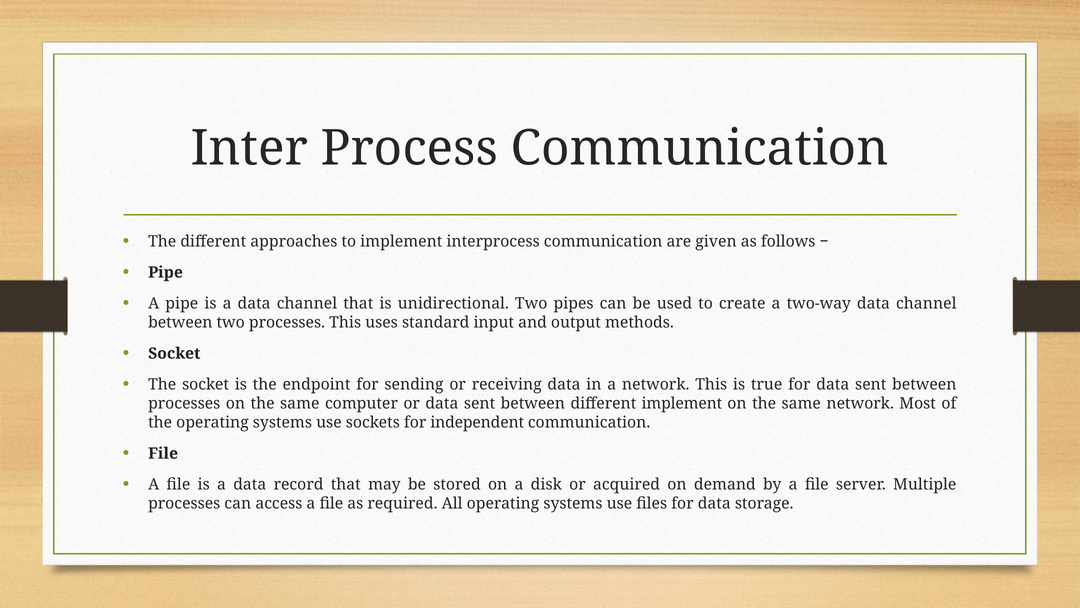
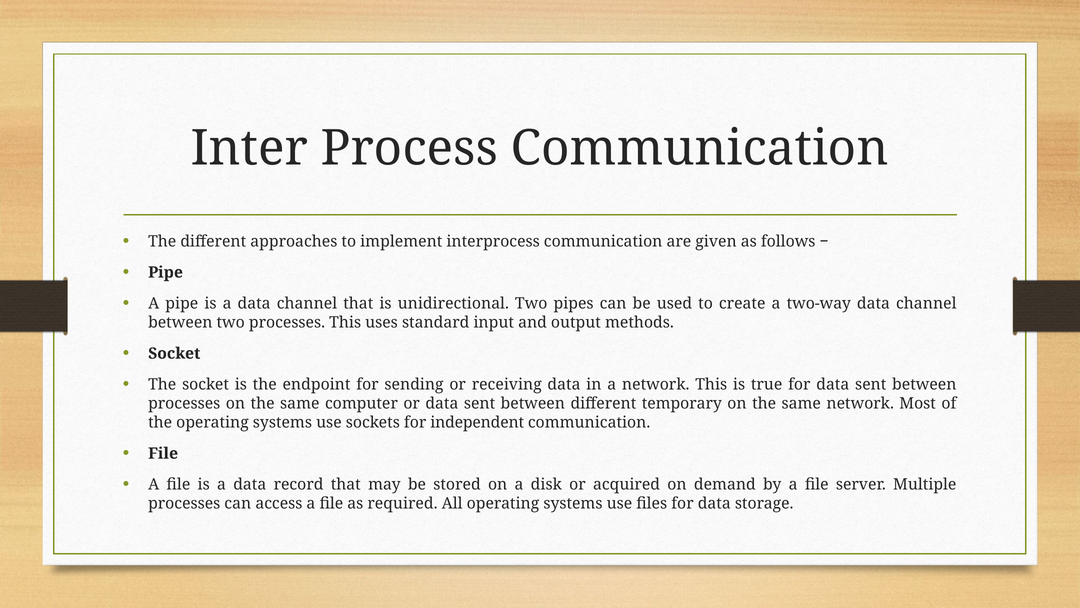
different implement: implement -> temporary
